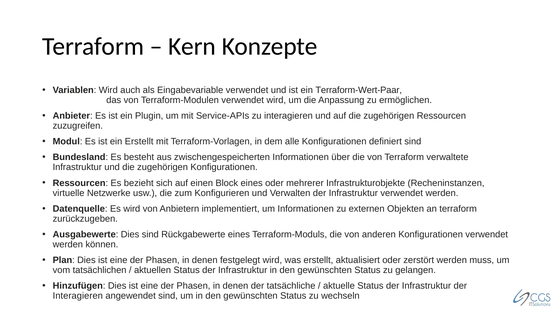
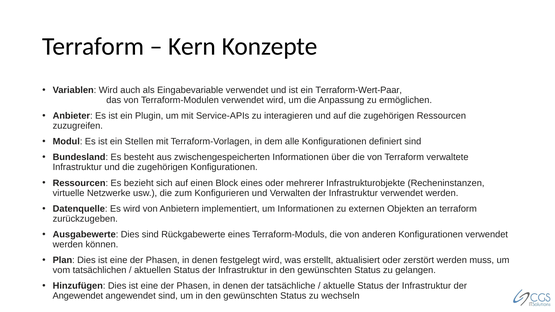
ein Erstellt: Erstellt -> Stellen
Interagieren at (78, 296): Interagieren -> Angewendet
